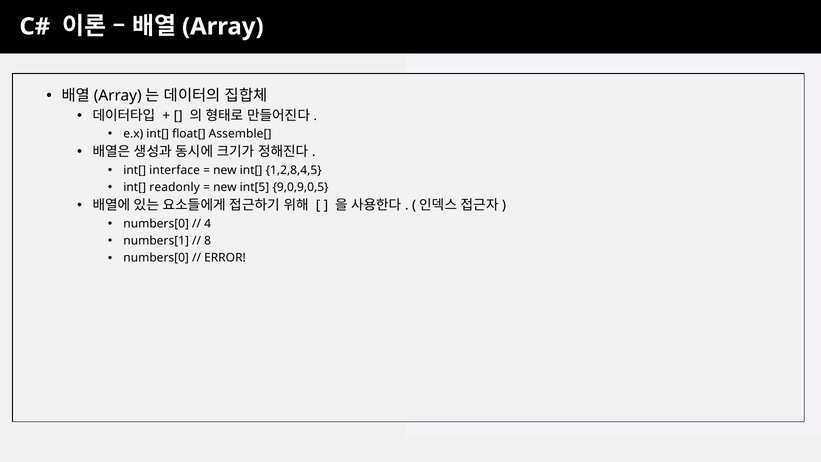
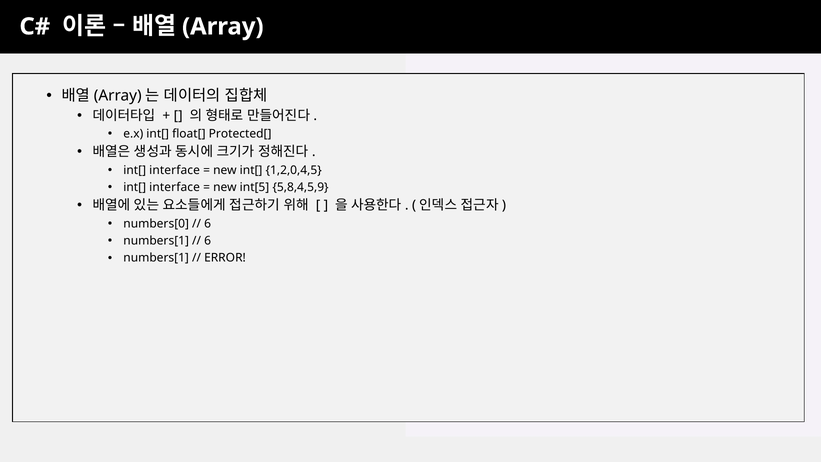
Assemble[: Assemble[ -> Protected[
1,2,8,4,5: 1,2,8,4,5 -> 1,2,0,4,5
readonly at (175, 187): readonly -> interface
9,0,9,0,5: 9,0,9,0,5 -> 5,8,4,5,9
4 at (208, 223): 4 -> 6
8 at (208, 241): 8 -> 6
numbers[0 at (156, 258): numbers[0 -> numbers[1
